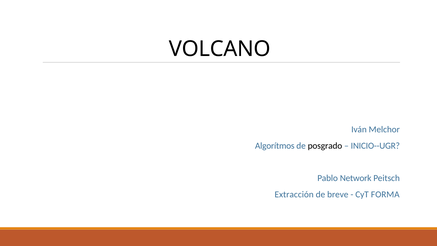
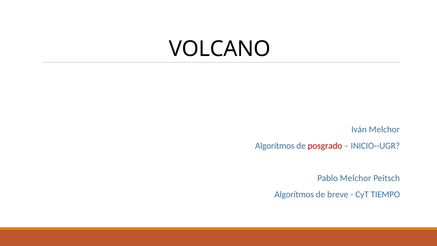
posgrado colour: black -> red
Pablo Network: Network -> Melchor
Extracción at (294, 194): Extracción -> Algorítmos
FORMA: FORMA -> TIEMPO
